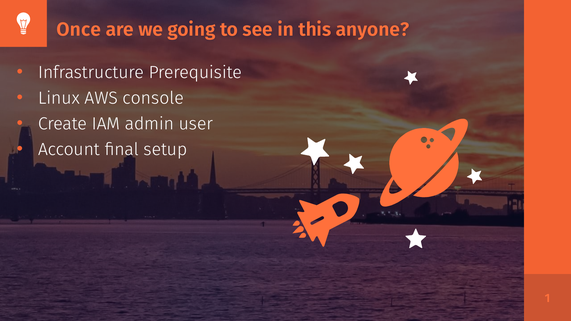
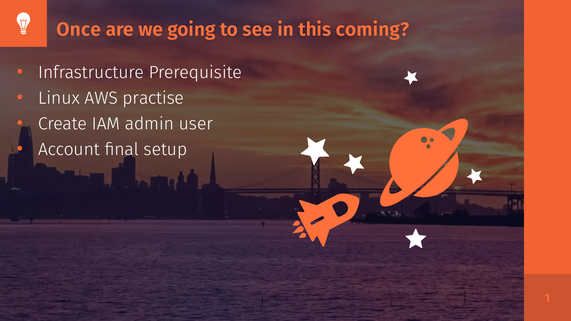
anyone: anyone -> coming
console: console -> practise
